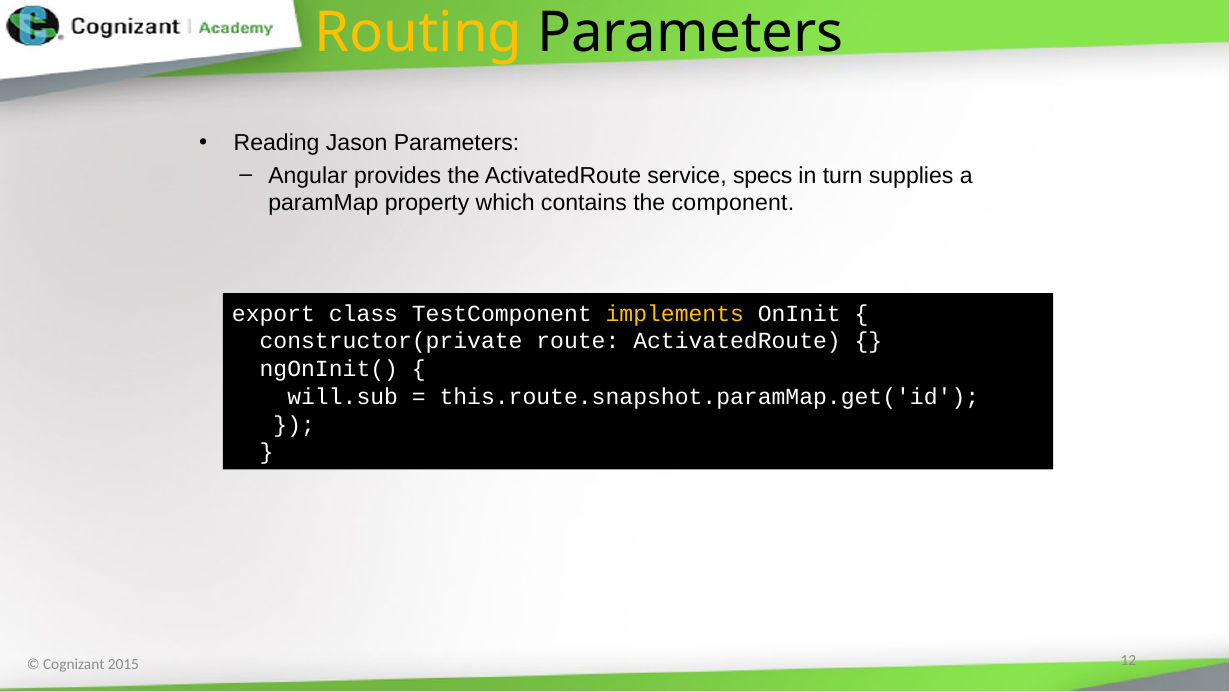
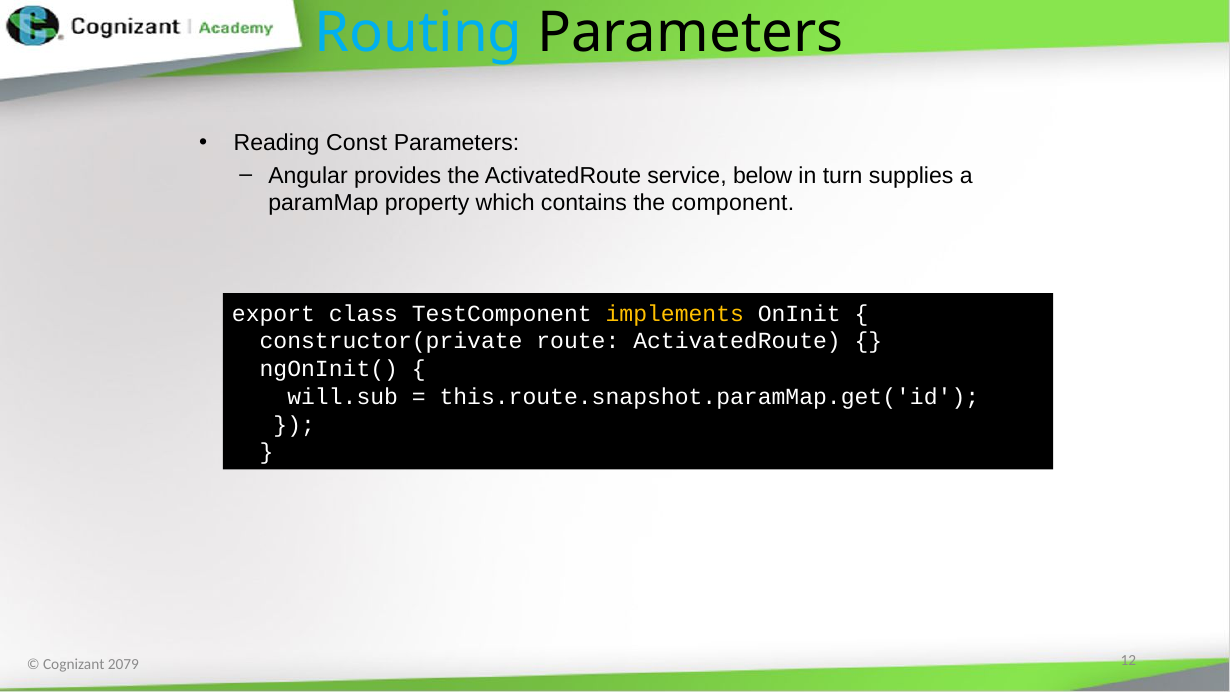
Routing colour: yellow -> light blue
Jason: Jason -> Const
specs: specs -> below
2015: 2015 -> 2079
